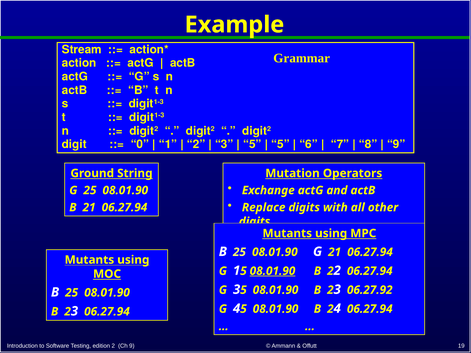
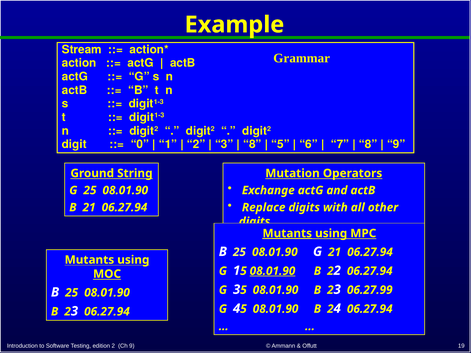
5 at (252, 144): 5 -> 8
Mutants at (287, 234) underline: none -> present
06.27.92: 06.27.92 -> 06.27.99
